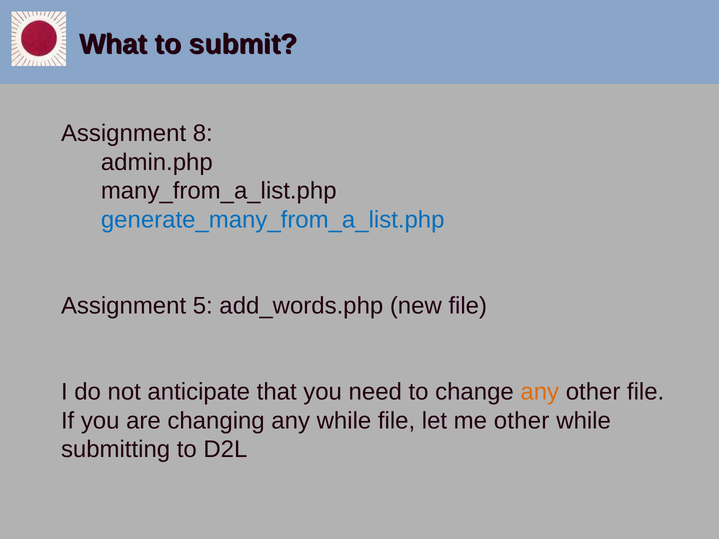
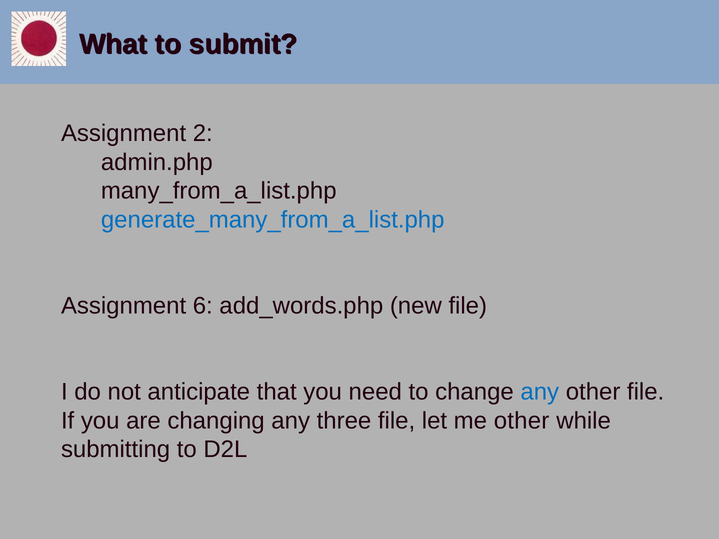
8: 8 -> 2
5: 5 -> 6
any at (540, 392) colour: orange -> blue
any while: while -> three
